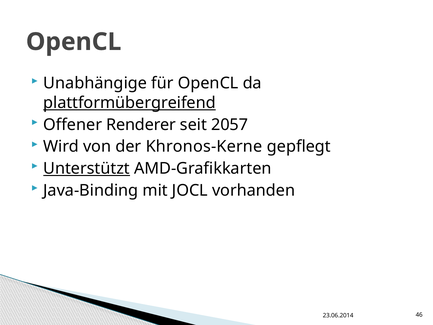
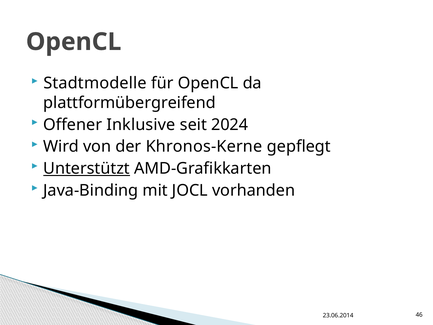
Unabhängige: Unabhängige -> Stadtmodelle
plattformübergreifend underline: present -> none
Renderer: Renderer -> Inklusive
2057: 2057 -> 2024
